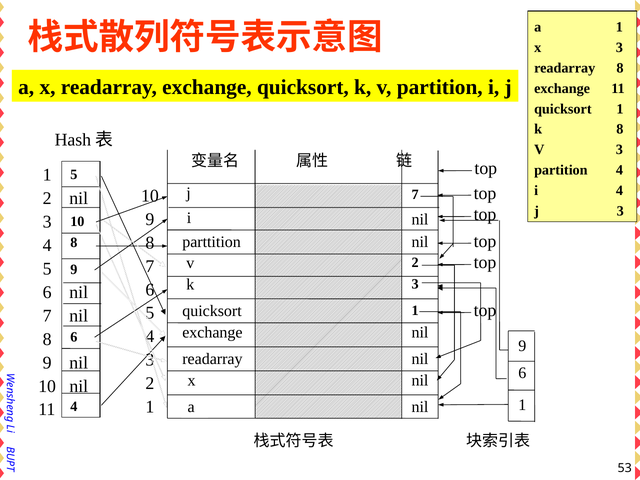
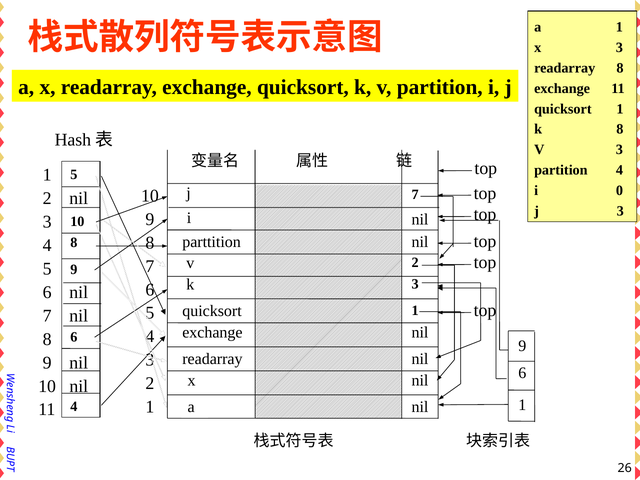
4 at (619, 191): 4 -> 0
53: 53 -> 26
